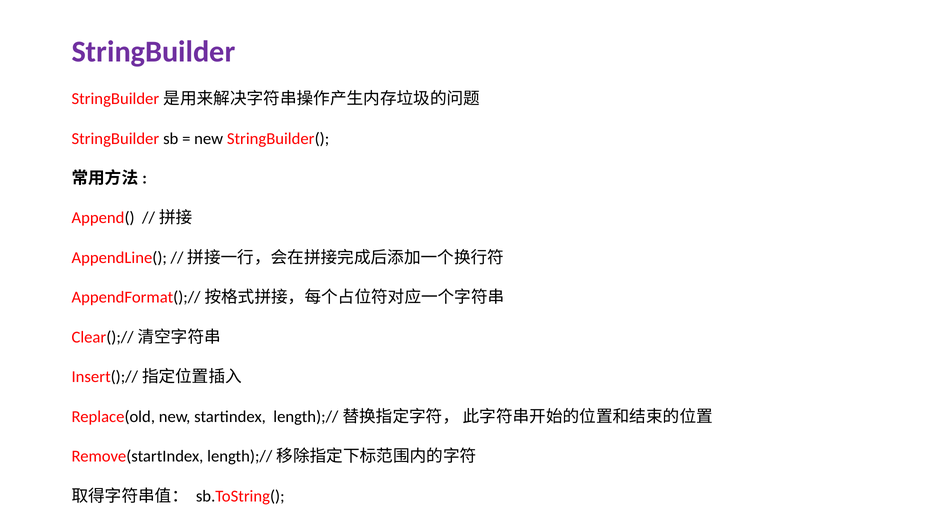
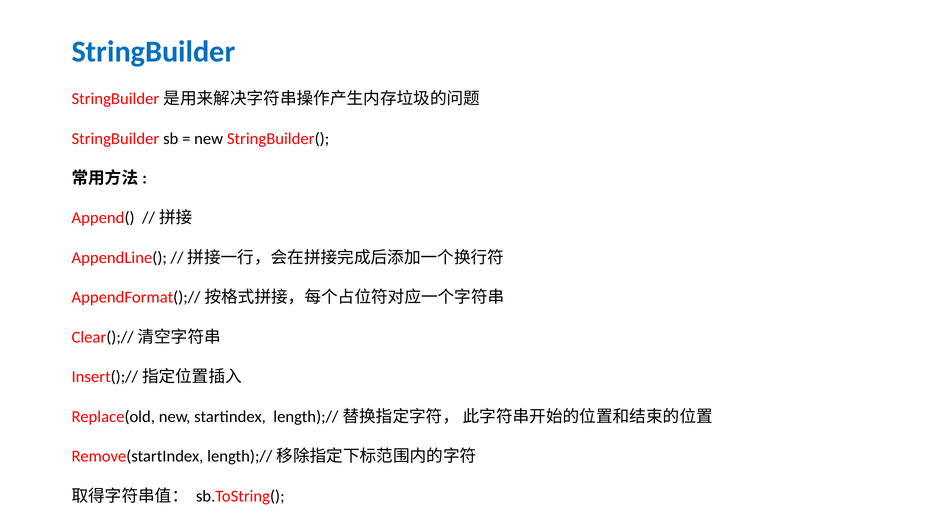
StringBuilder at (154, 52) colour: purple -> blue
